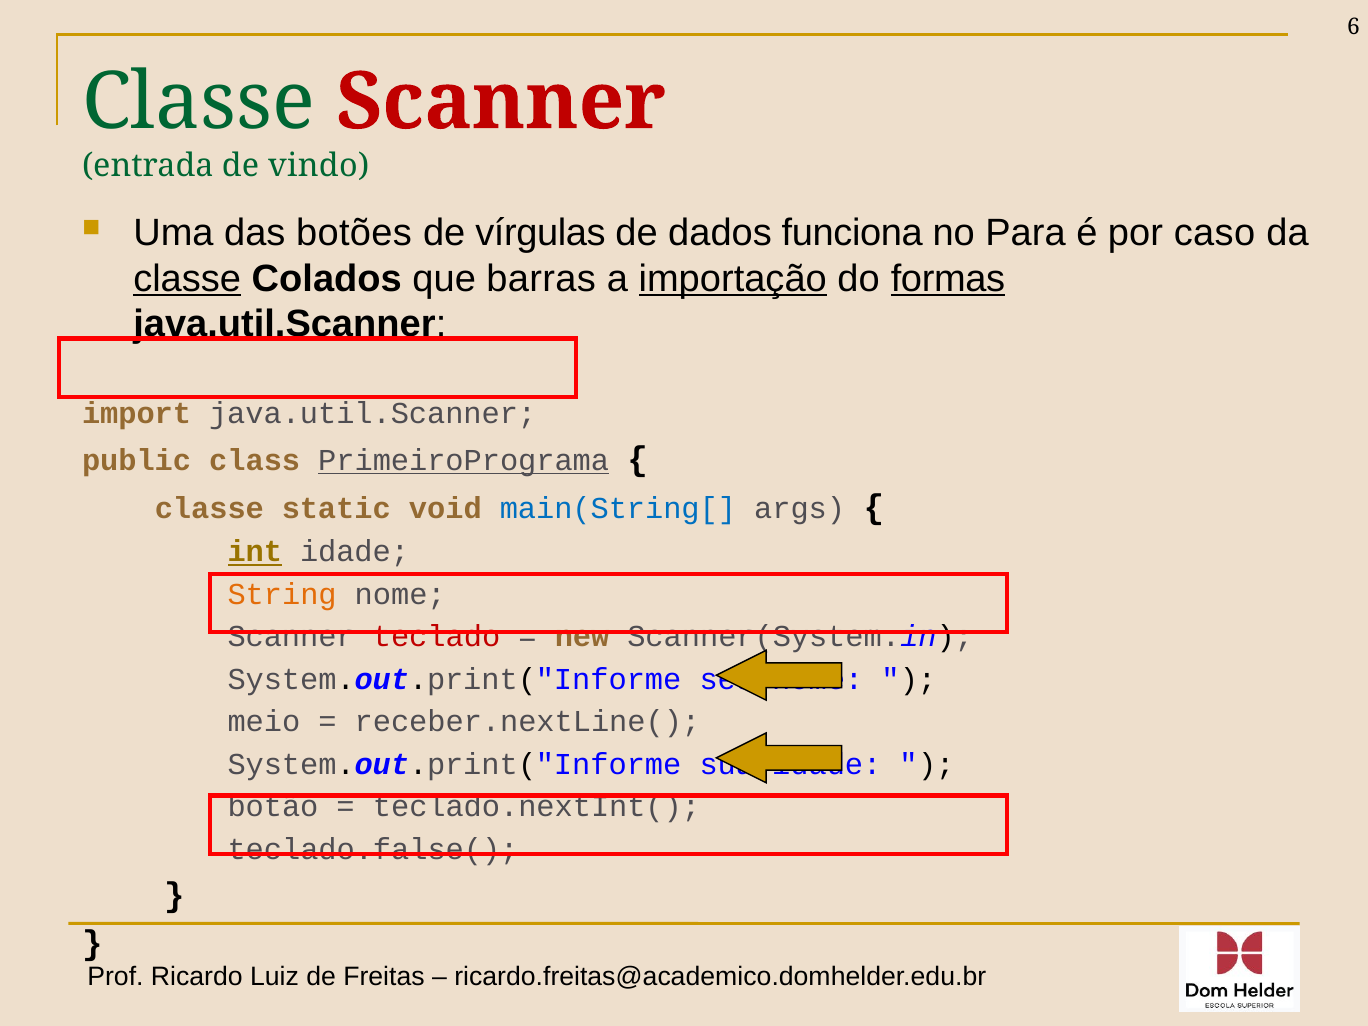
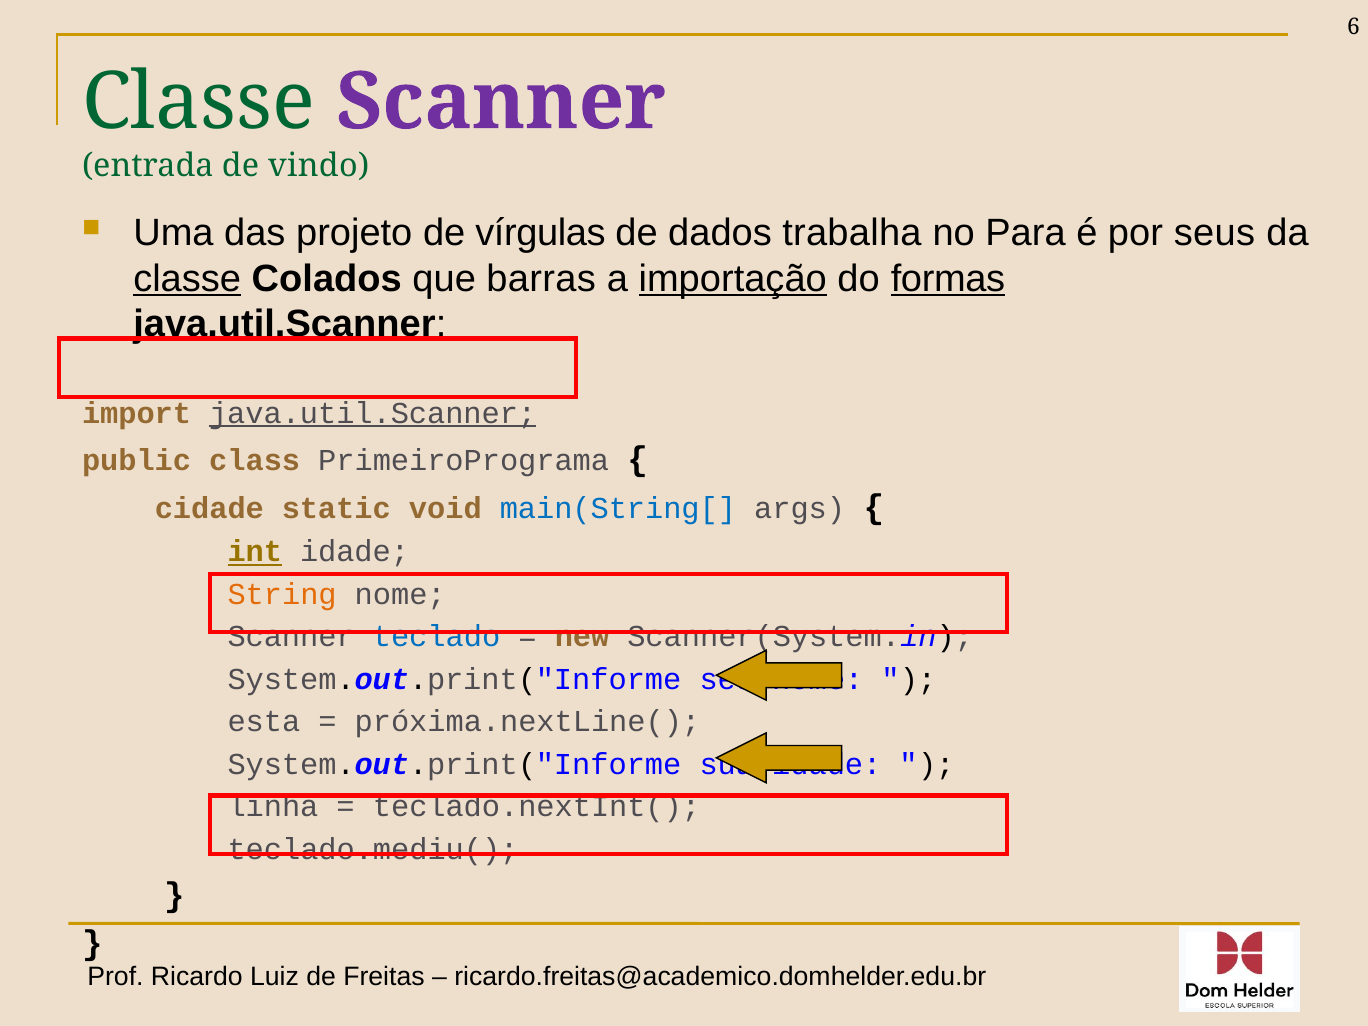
Scanner at (501, 102) colour: red -> purple
botões: botões -> projeto
funciona: funciona -> trabalha
caso: caso -> seus
java.util.Scanner at (373, 413) underline: none -> present
PrimeiroPrograma underline: present -> none
classe at (209, 508): classe -> cidade
teclado colour: red -> blue
meio: meio -> esta
receber.nextLine(: receber.nextLine( -> próxima.nextLine(
botão: botão -> linha
teclado.false(: teclado.false( -> teclado.mediu(
